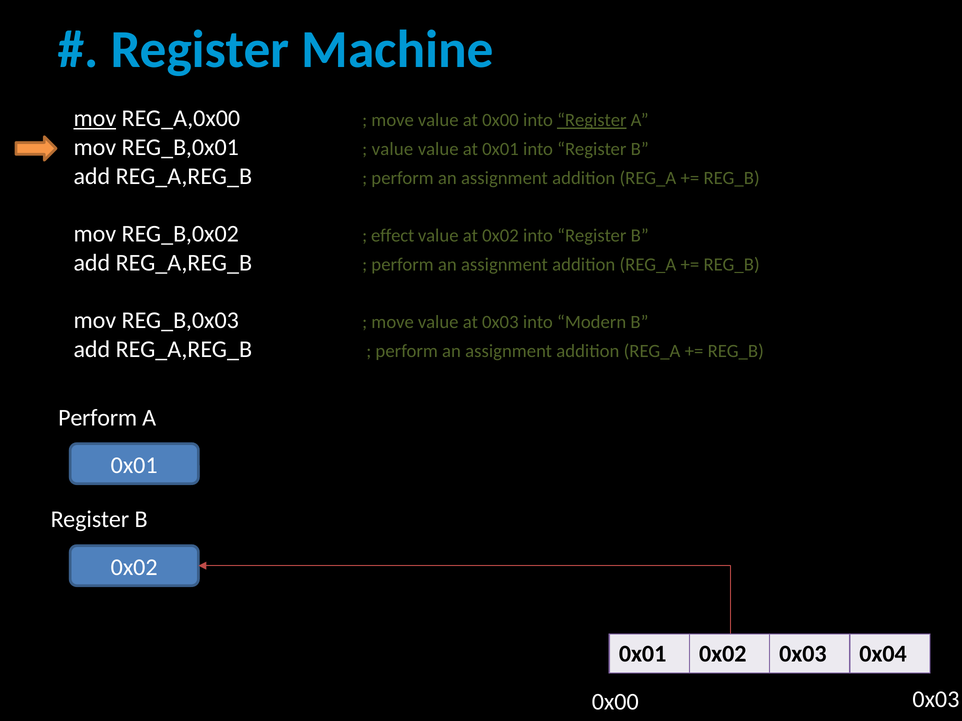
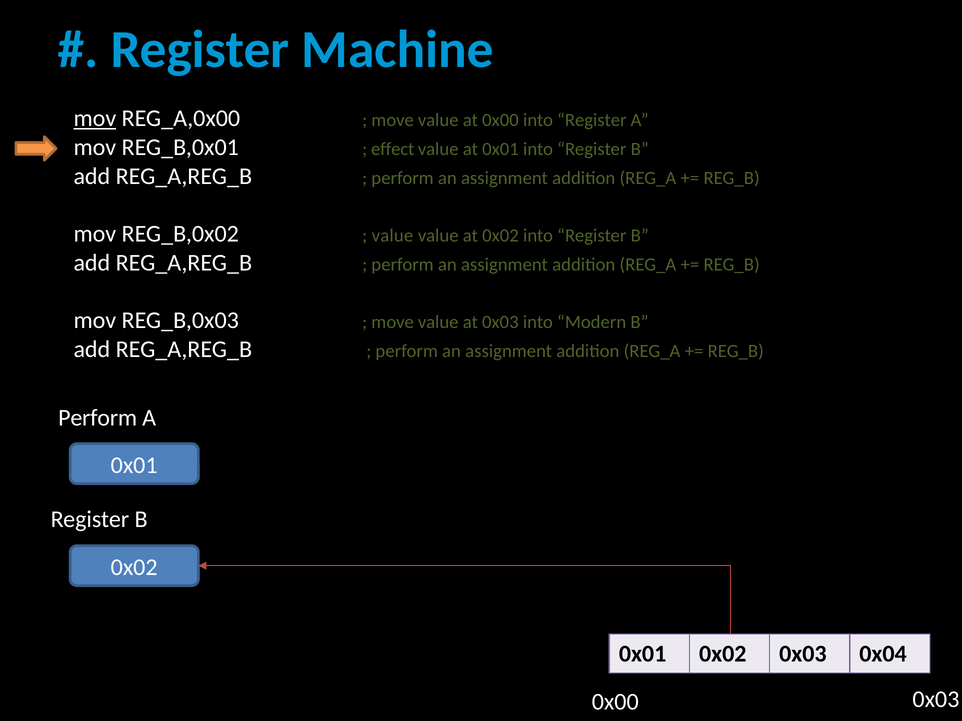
Register at (592, 120) underline: present -> none
value at (392, 149): value -> effect
effect at (393, 236): effect -> value
